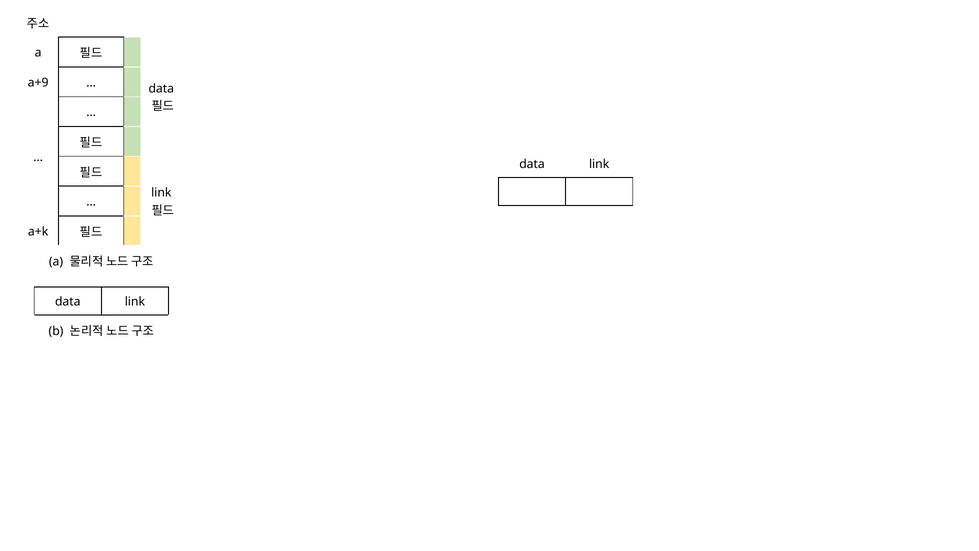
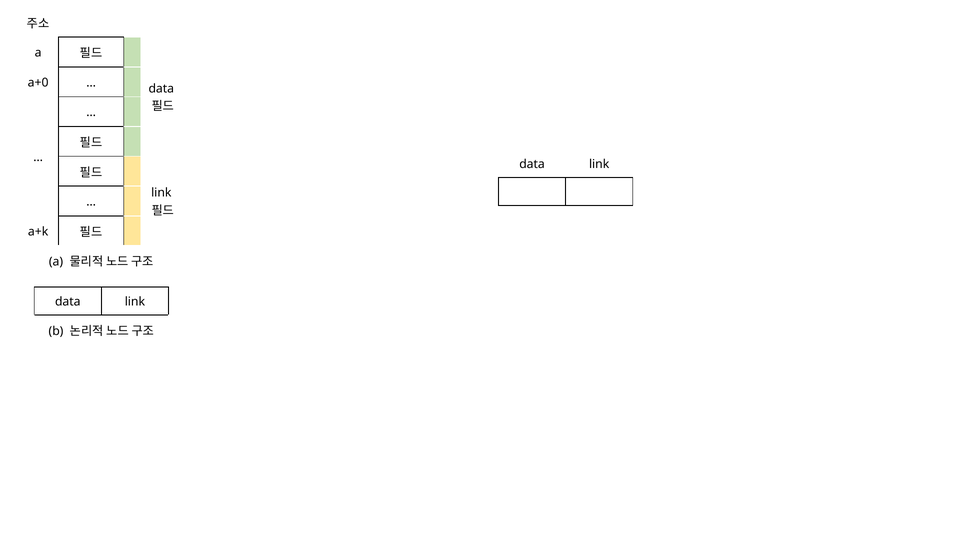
a+9: a+9 -> a+0
